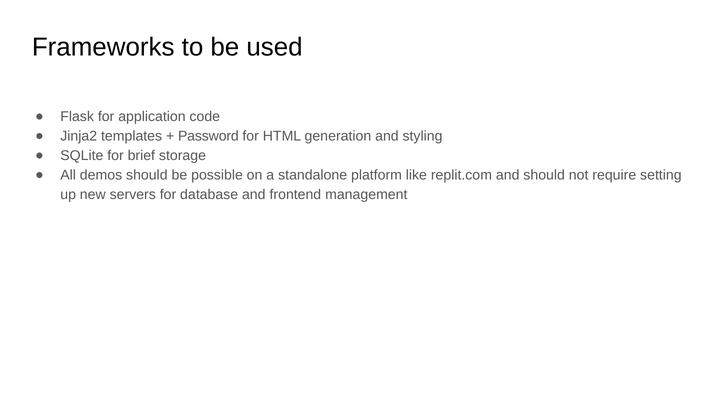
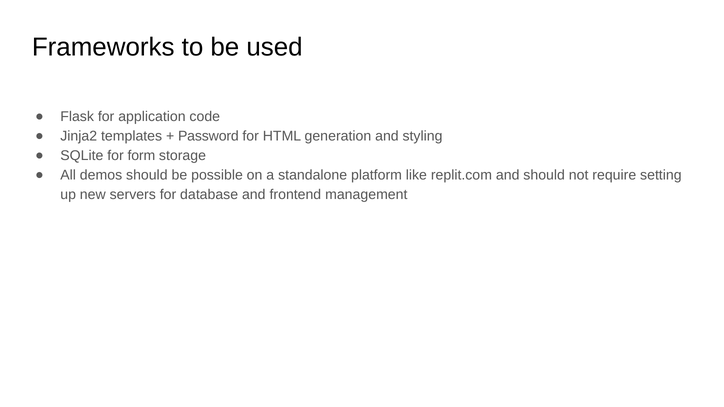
brief: brief -> form
